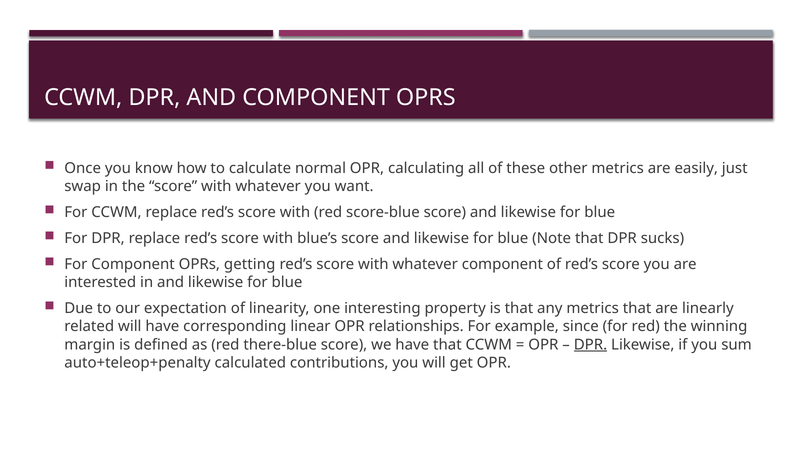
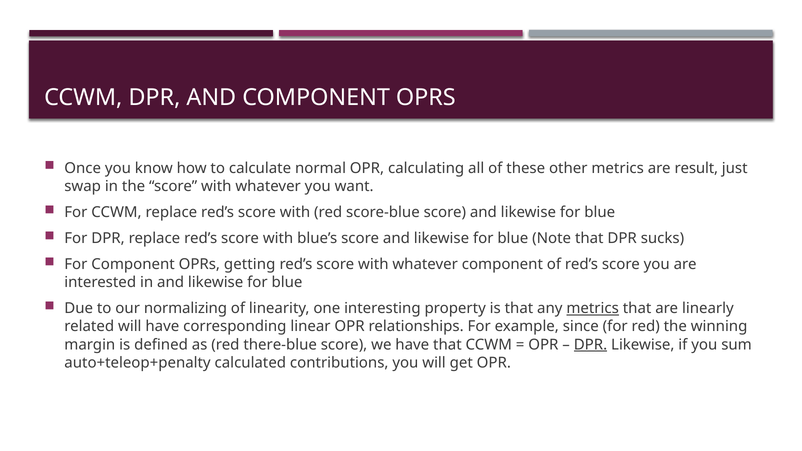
easily: easily -> result
expectation: expectation -> normalizing
metrics at (593, 309) underline: none -> present
